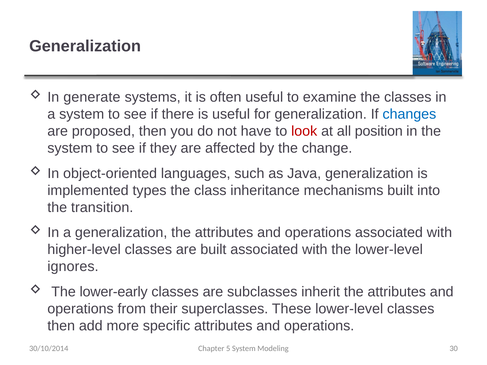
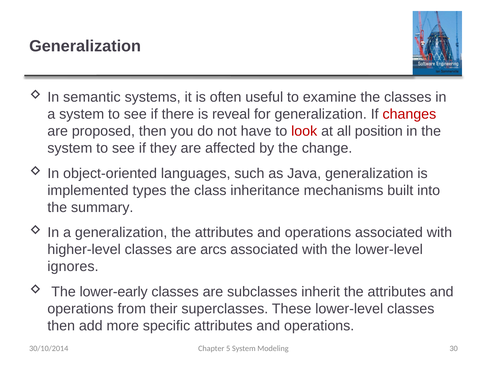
generate: generate -> semantic
is useful: useful -> reveal
changes colour: blue -> red
transition: transition -> summary
are built: built -> arcs
